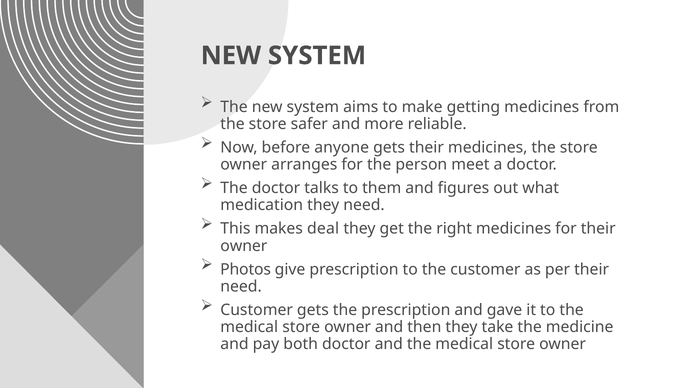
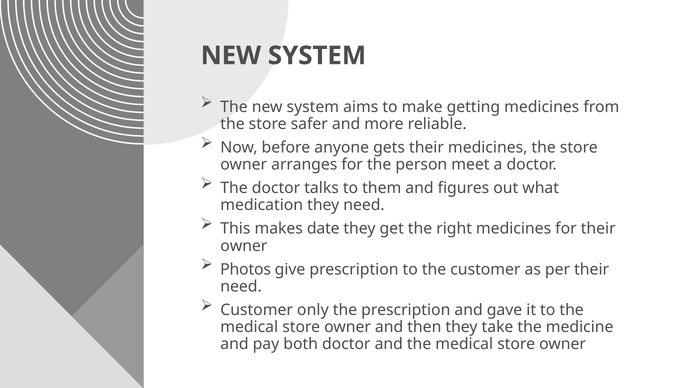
deal: deal -> date
Customer gets: gets -> only
